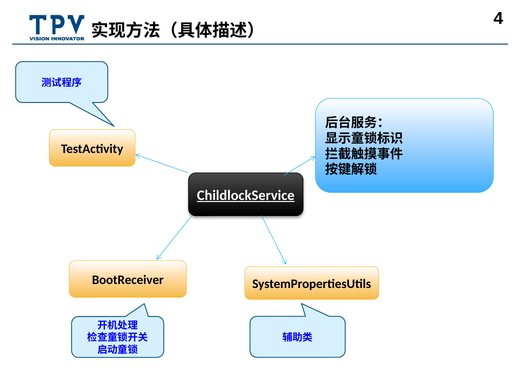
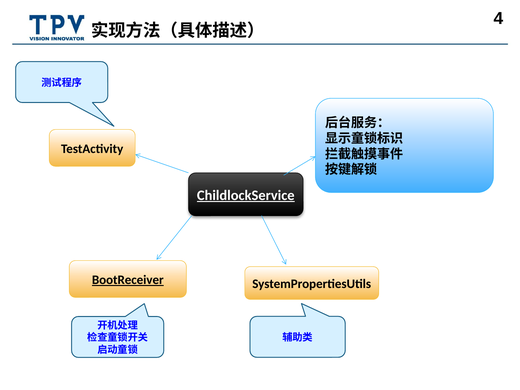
BootReceiver underline: none -> present
